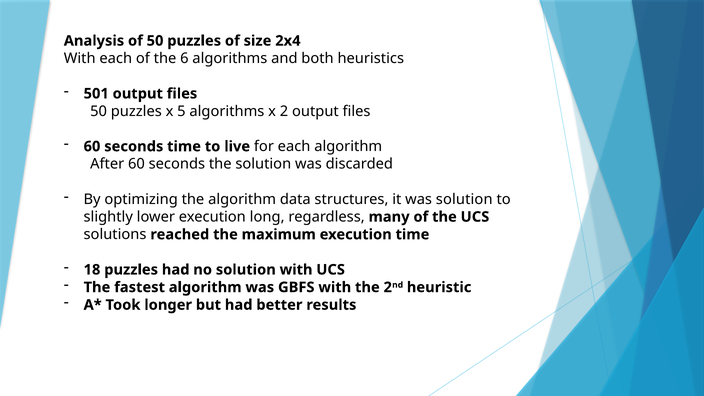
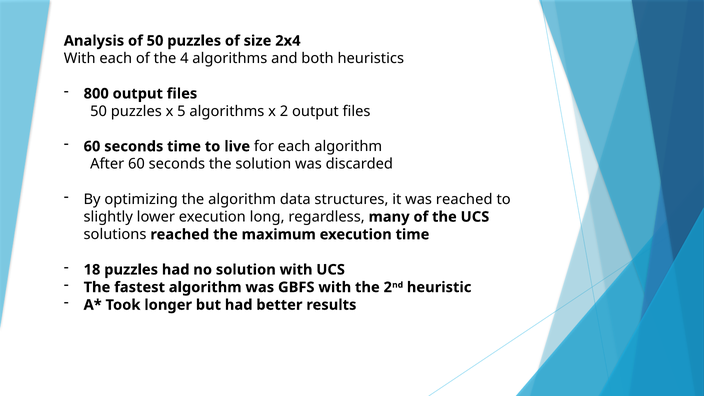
6: 6 -> 4
501: 501 -> 800
was solution: solution -> reached
